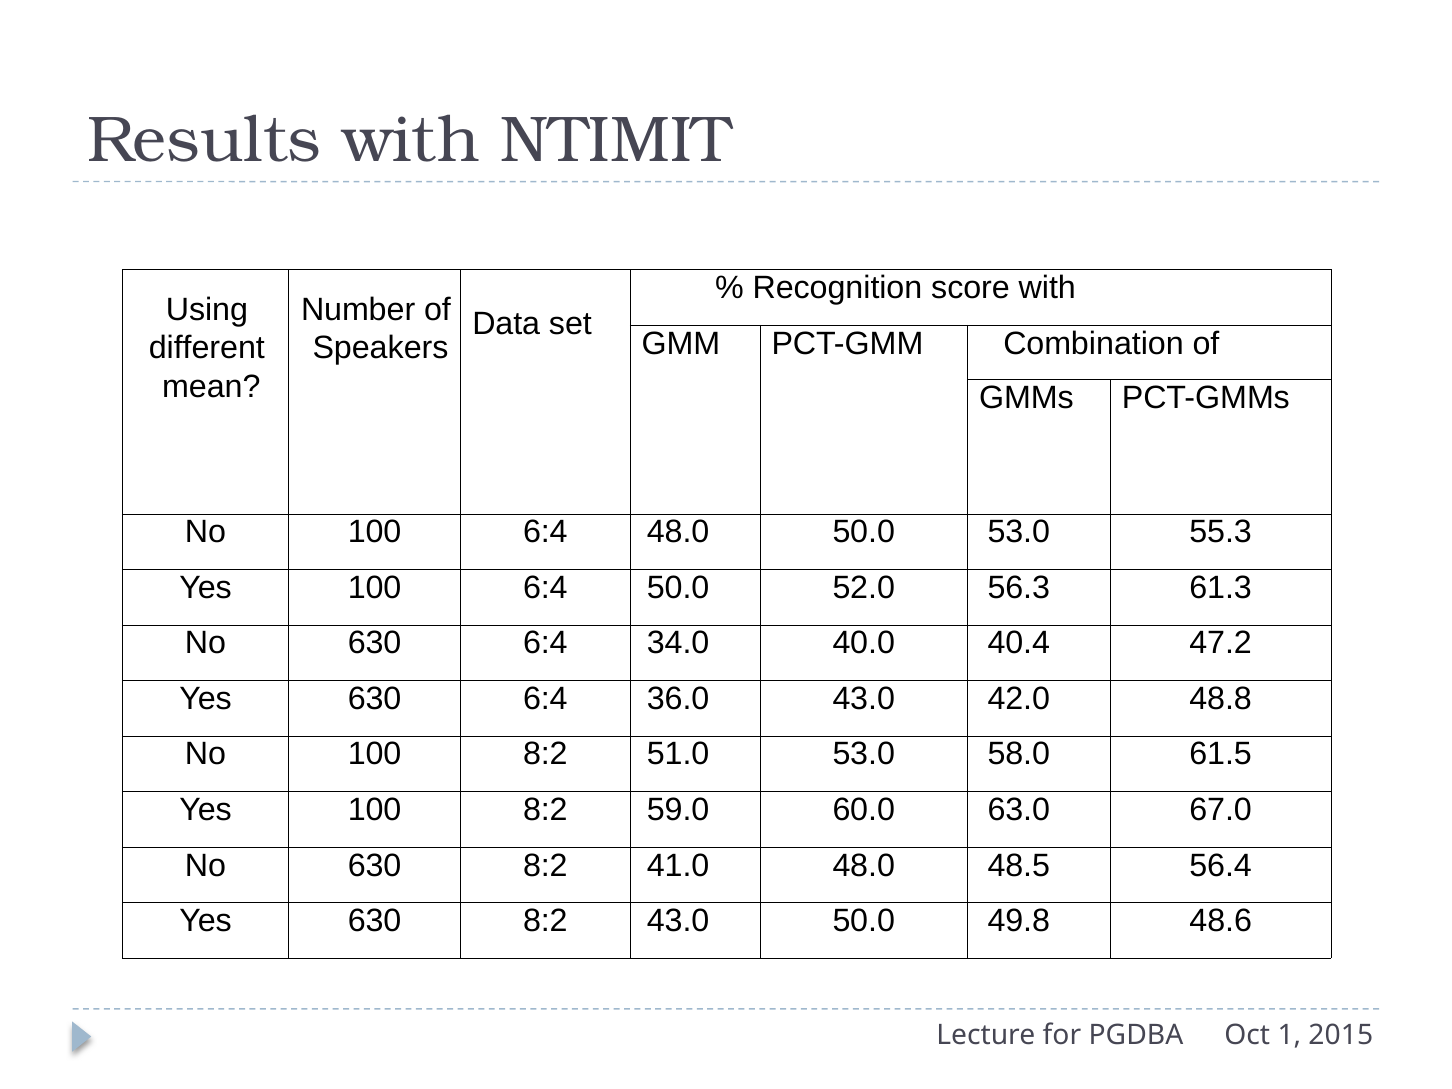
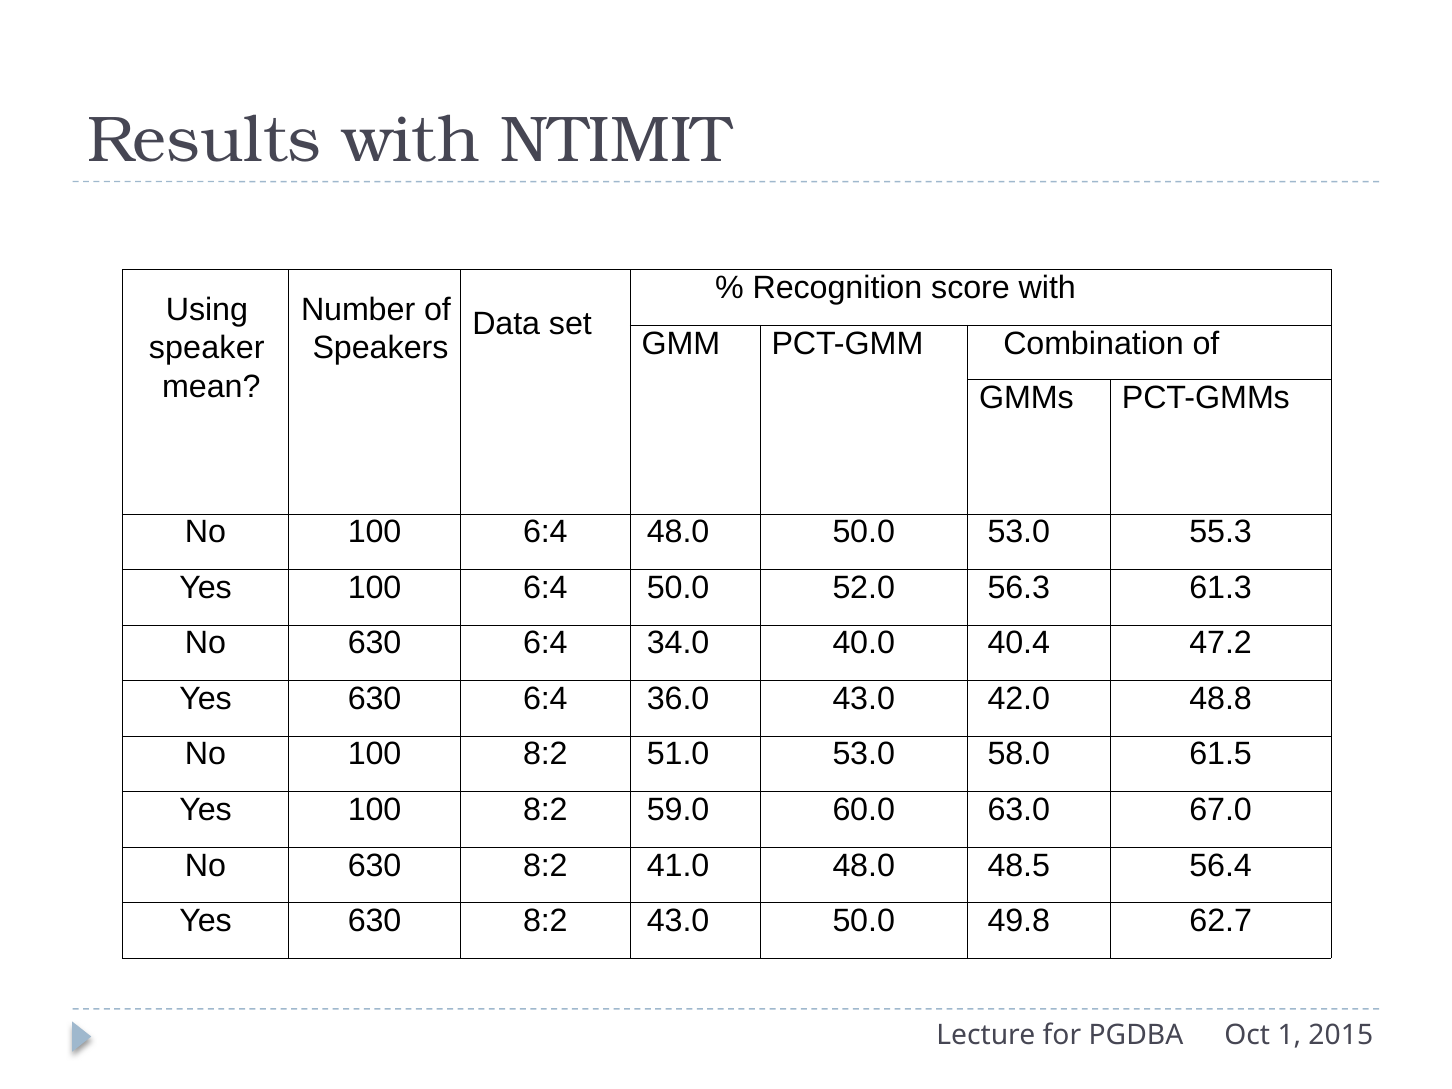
different: different -> speaker
48.6: 48.6 -> 62.7
